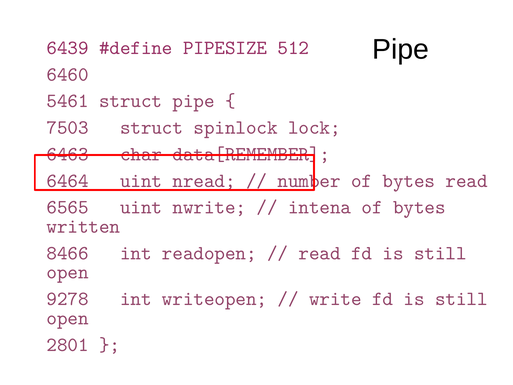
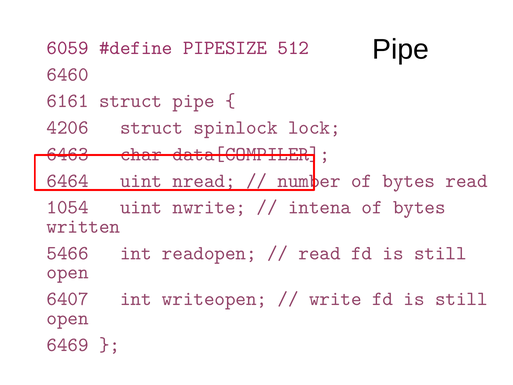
6439: 6439 -> 6059
5461: 5461 -> 6161
7503: 7503 -> 4206
data[REMEMBER: data[REMEMBER -> data[COMPILER
6565: 6565 -> 1054
8466: 8466 -> 5466
9278: 9278 -> 6407
2801: 2801 -> 6469
